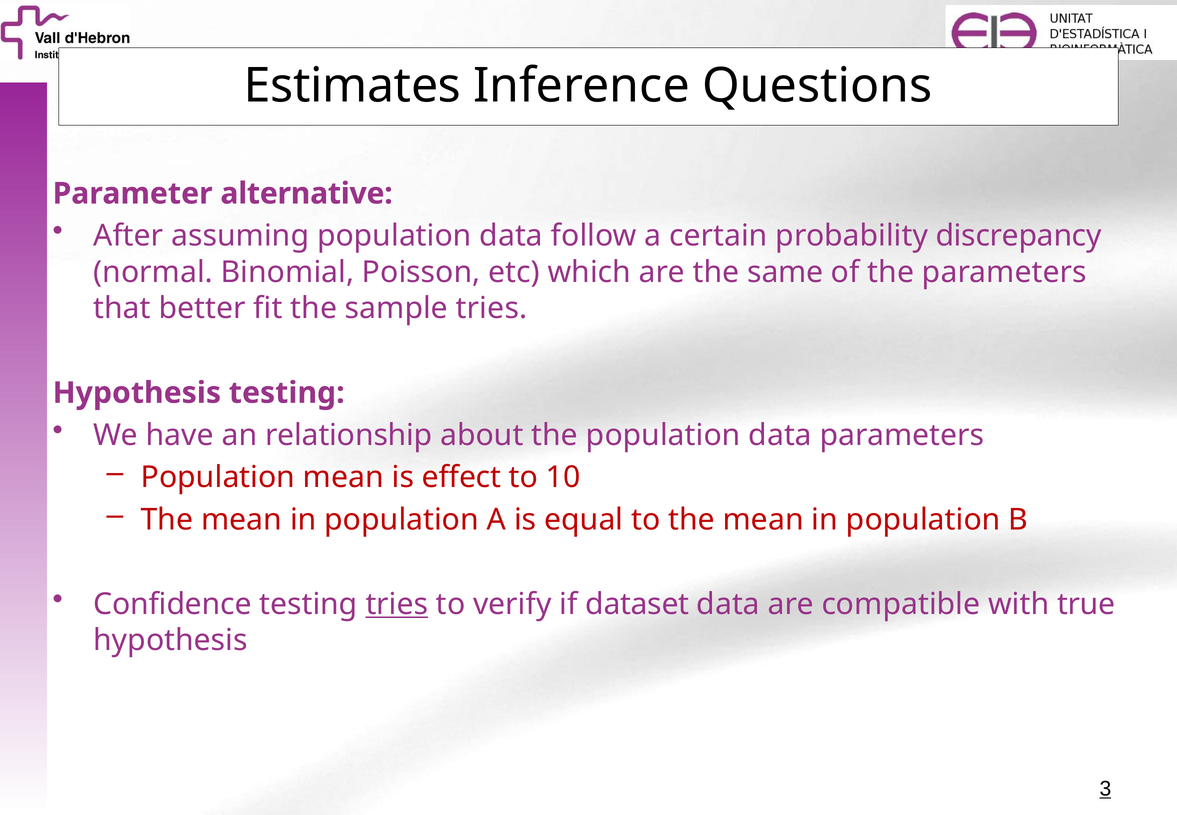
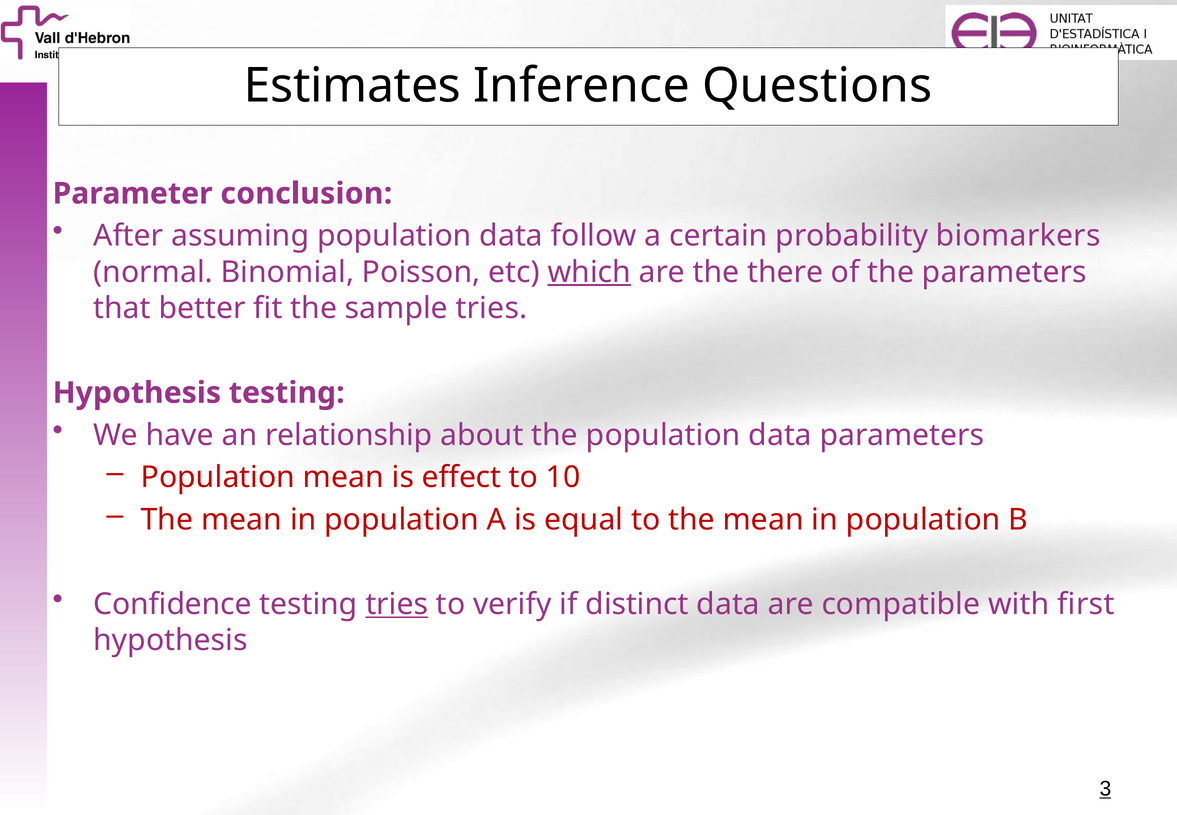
alternative: alternative -> conclusion
discrepancy: discrepancy -> biomarkers
which underline: none -> present
same: same -> there
dataset: dataset -> distinct
true: true -> first
